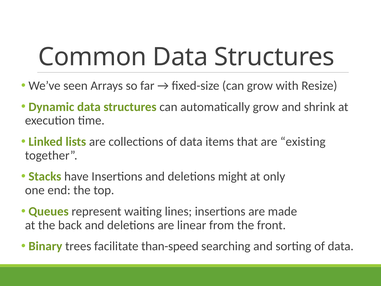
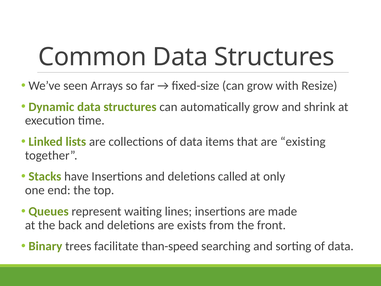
might: might -> called
linear: linear -> exists
